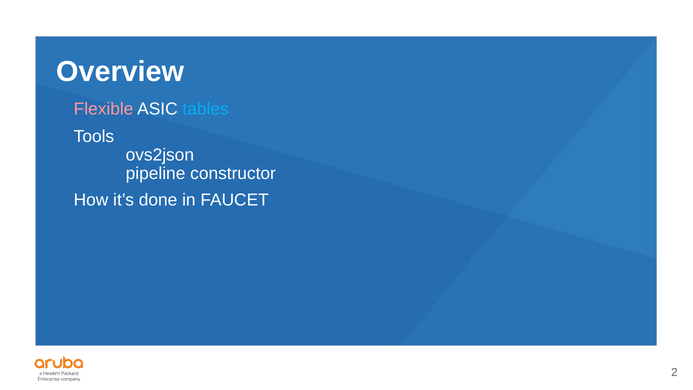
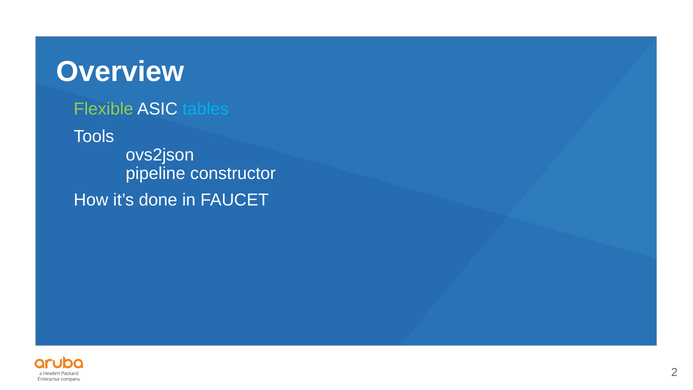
Flexible colour: pink -> light green
